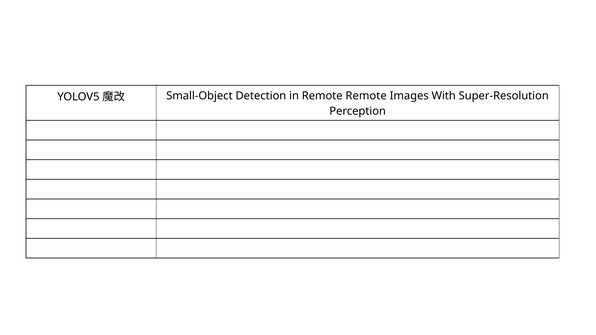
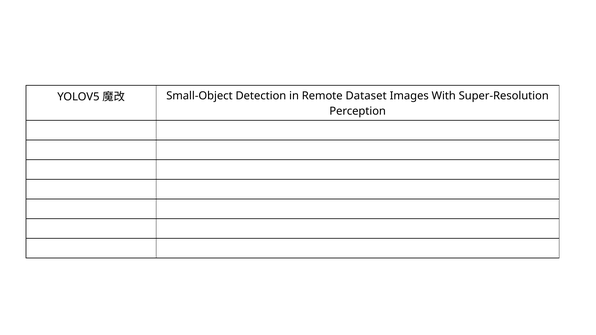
Remote Remote: Remote -> Dataset
